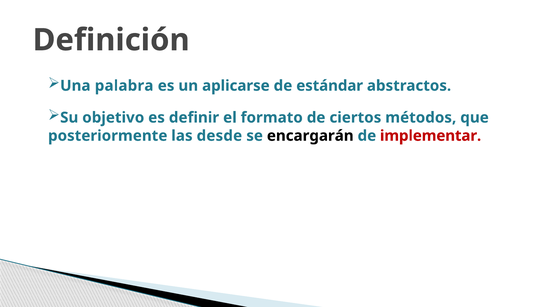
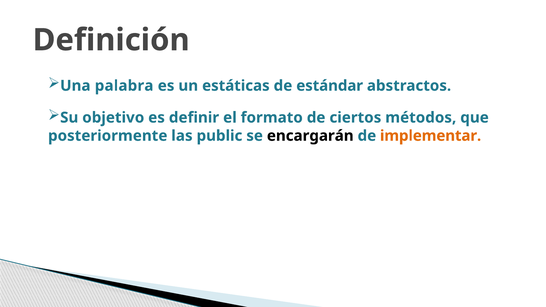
aplicarse: aplicarse -> estáticas
desde: desde -> public
implementar colour: red -> orange
